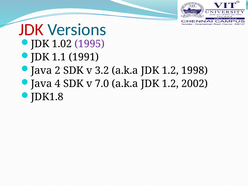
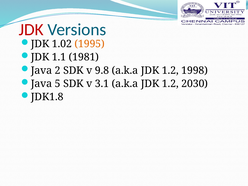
1995 colour: purple -> orange
1991: 1991 -> 1981
3.2: 3.2 -> 9.8
4: 4 -> 5
7.0: 7.0 -> 3.1
2002: 2002 -> 2030
